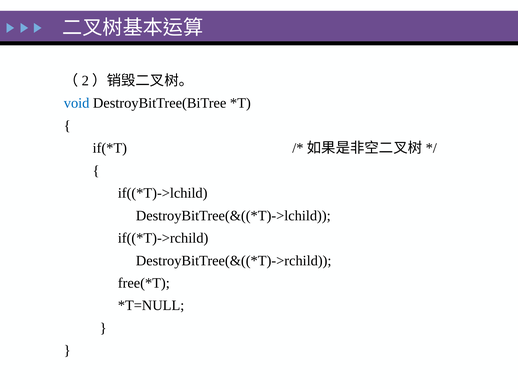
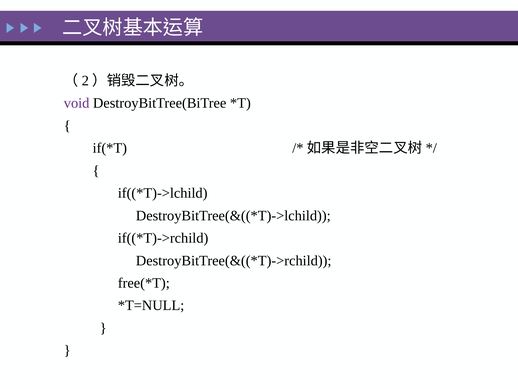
void colour: blue -> purple
